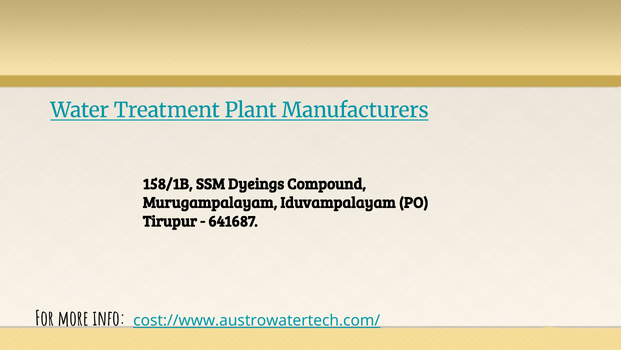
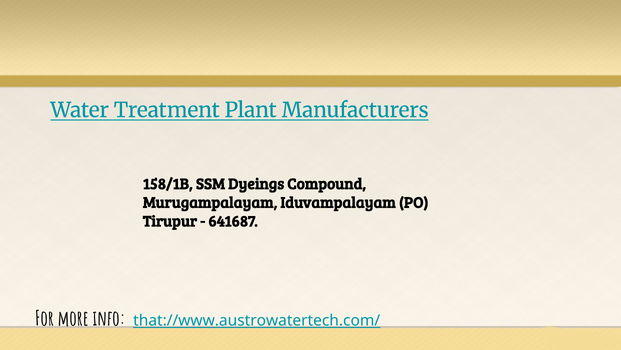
cost://www.austrowatertech.com/: cost://www.austrowatertech.com/ -> that://www.austrowatertech.com/
